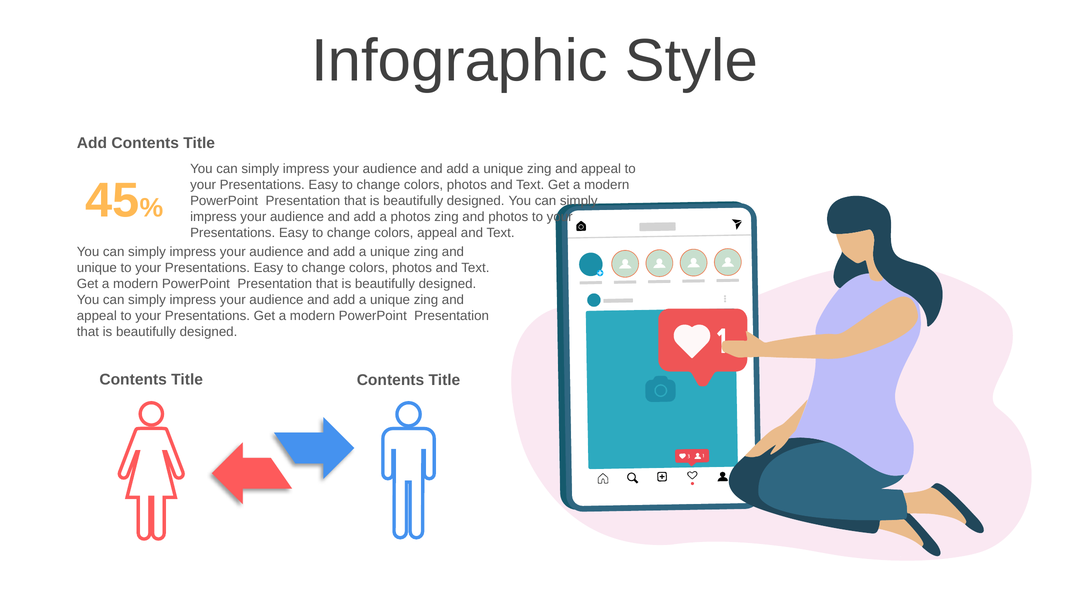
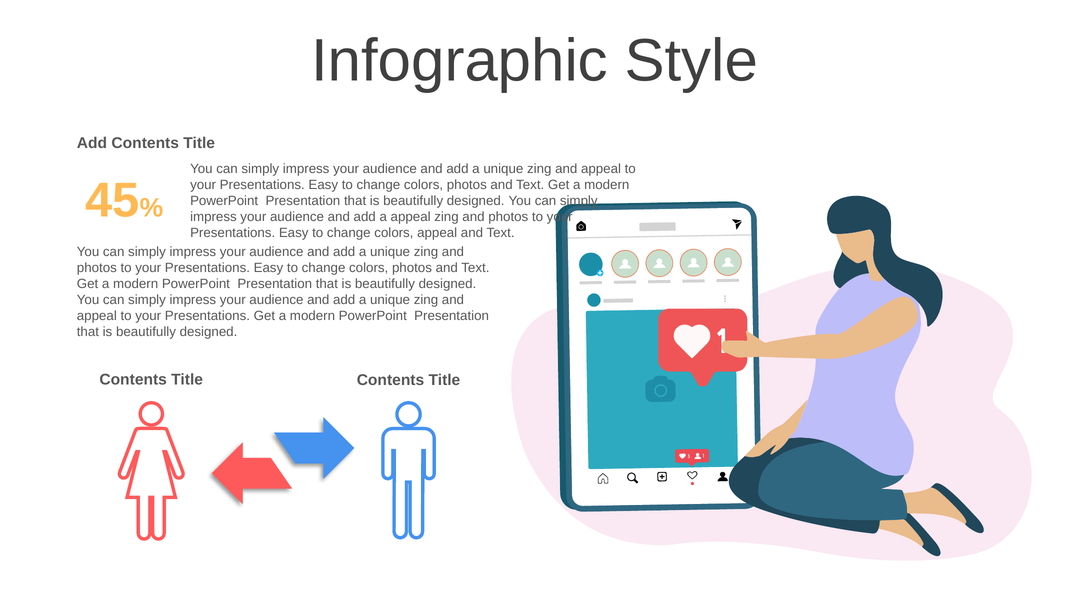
a photos: photos -> appeal
unique at (97, 268): unique -> photos
